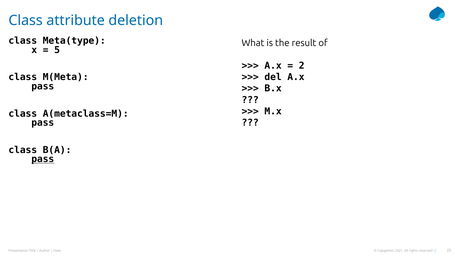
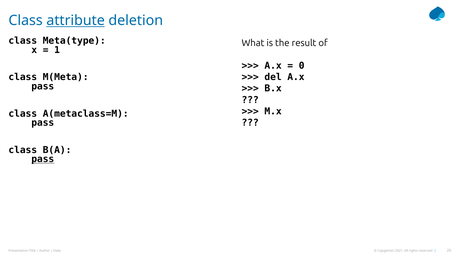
attribute underline: none -> present
5: 5 -> 1
2: 2 -> 0
